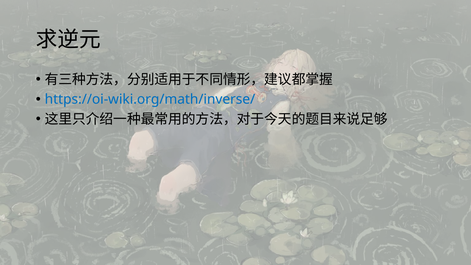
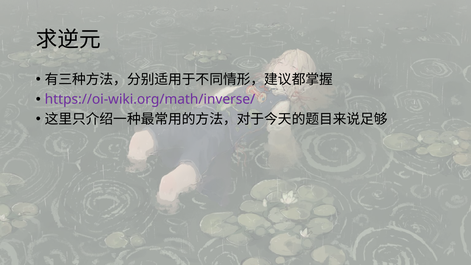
https://oi-wiki.org/math/inverse/ colour: blue -> purple
